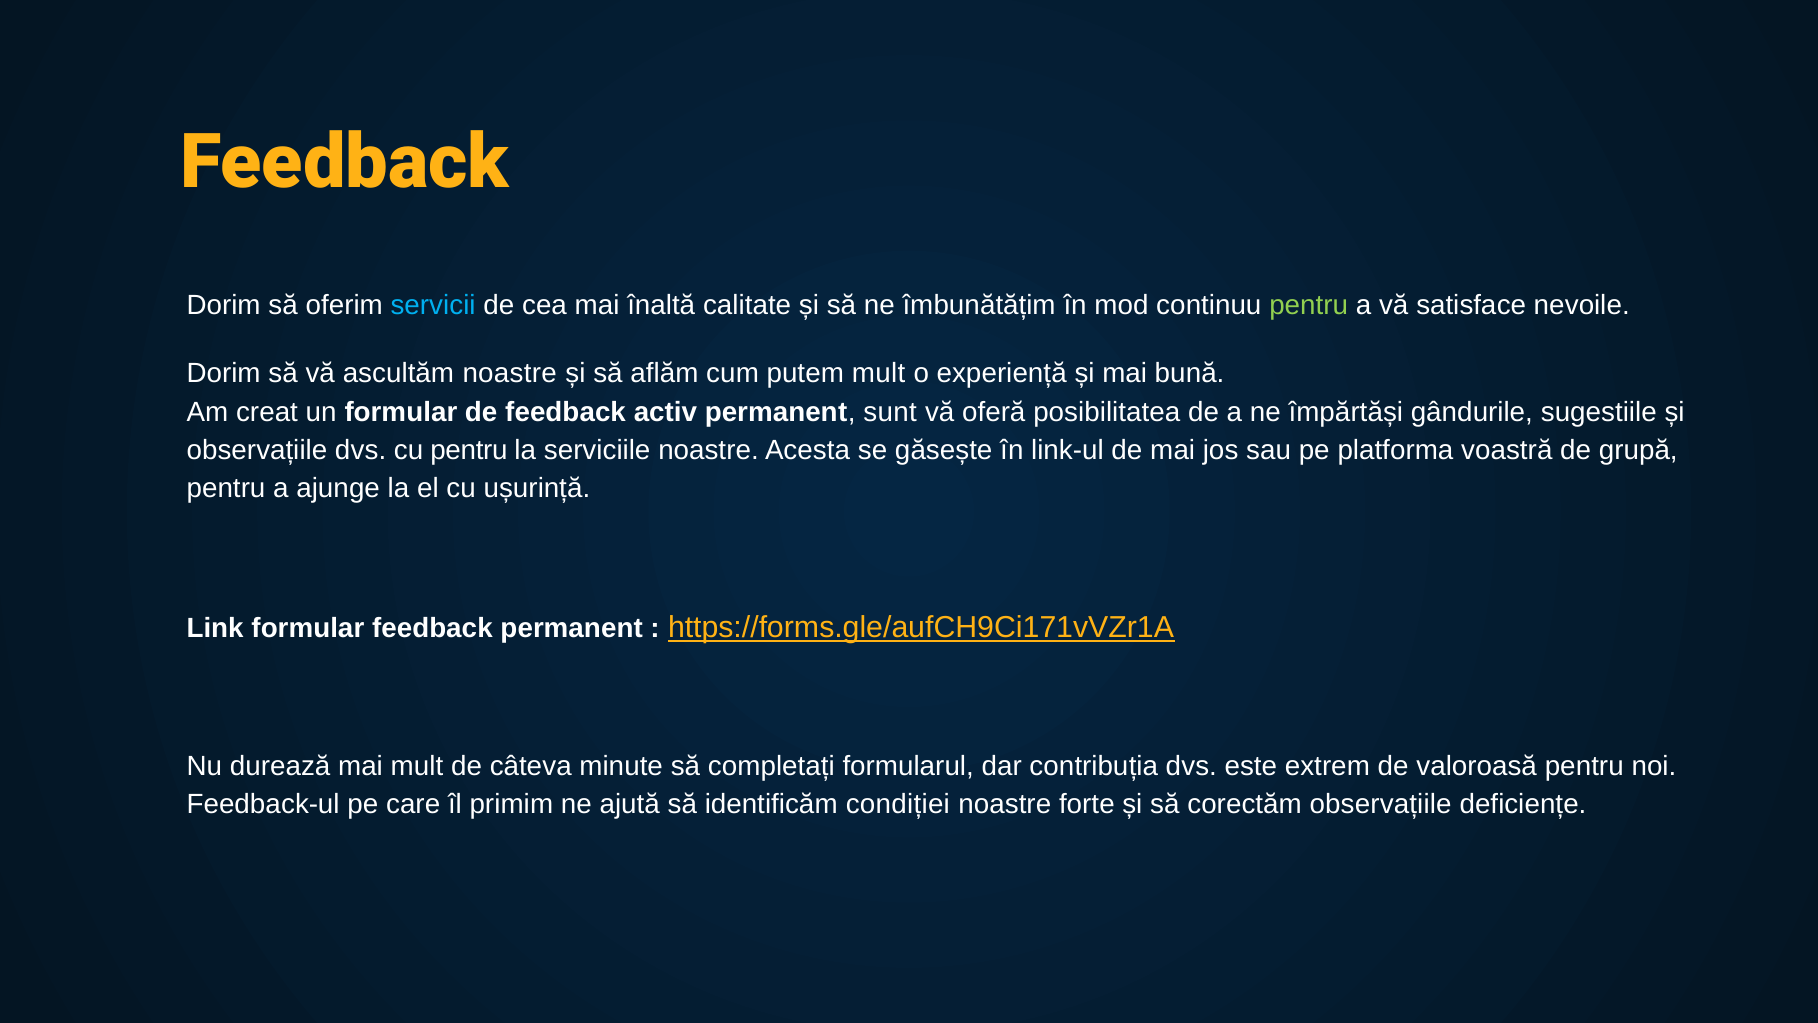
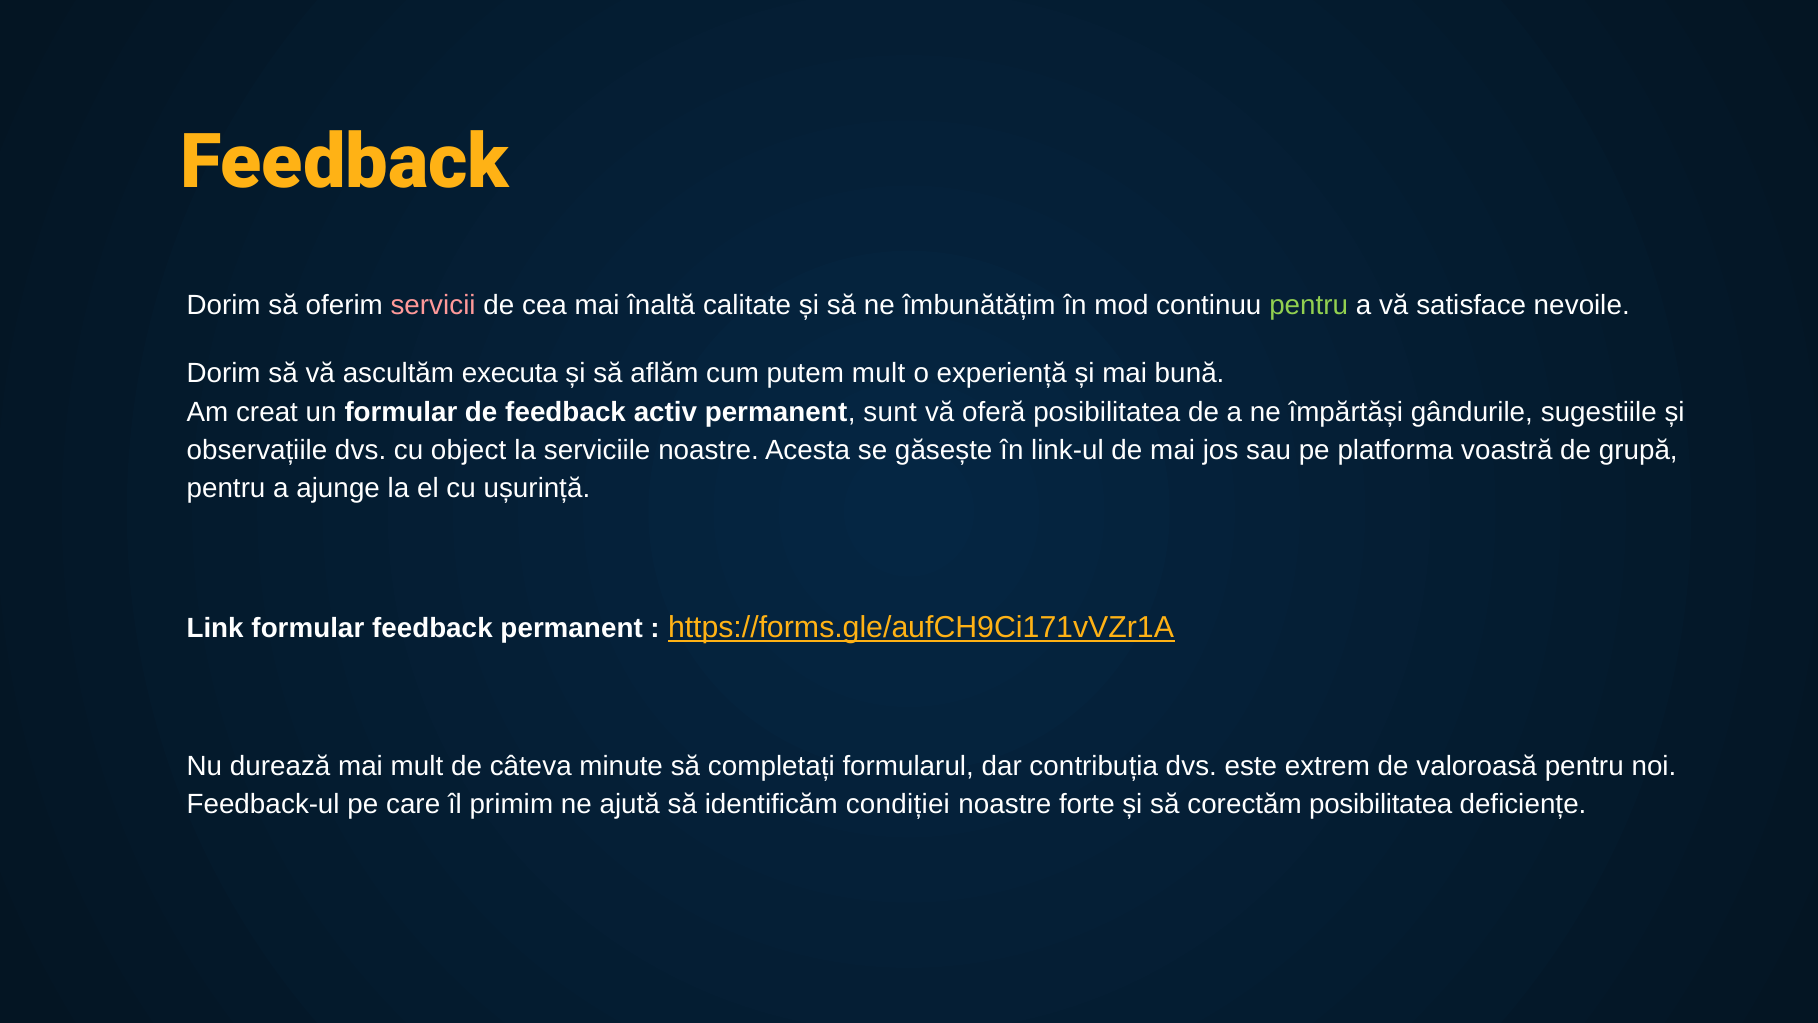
servicii colour: light blue -> pink
ascultăm noastre: noastre -> executa
cu pentru: pentru -> object
corectăm observațiile: observațiile -> posibilitatea
